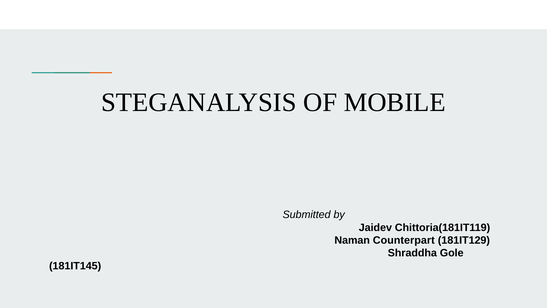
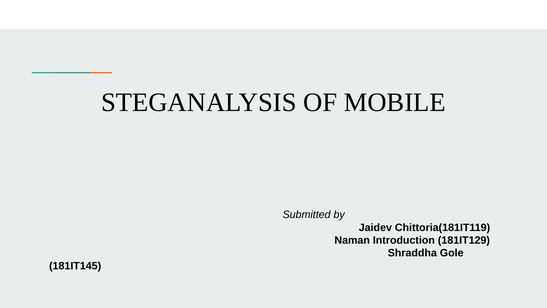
Counterpart: Counterpart -> Introduction
